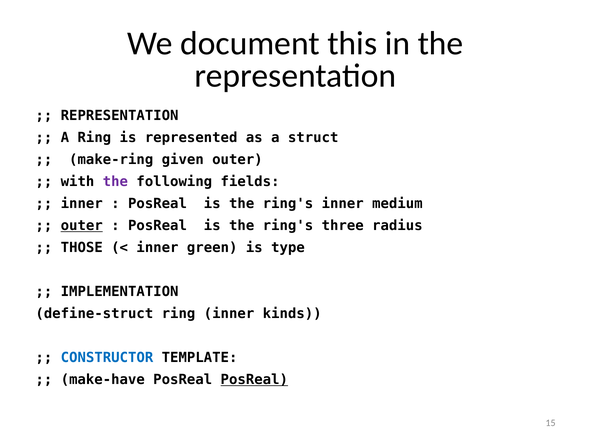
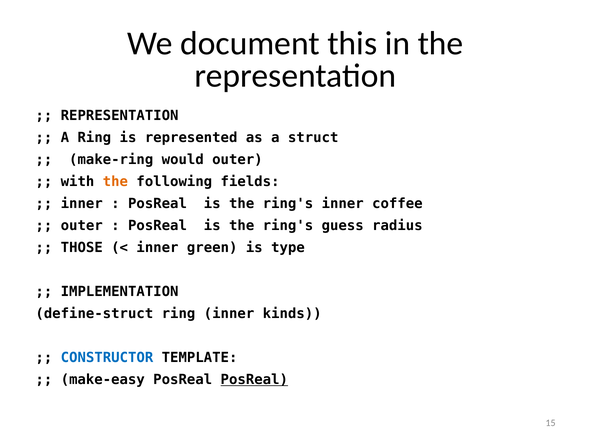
given: given -> would
the at (115, 182) colour: purple -> orange
medium: medium -> coffee
outer at (82, 226) underline: present -> none
three: three -> guess
make-have: make-have -> make-easy
